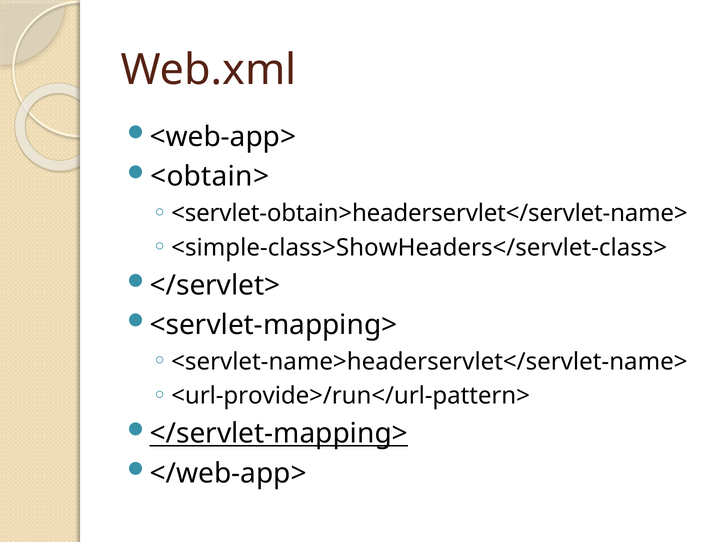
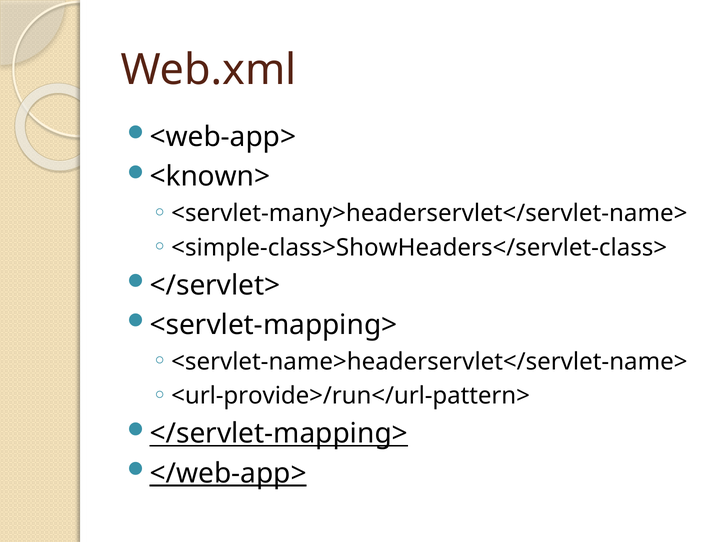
<obtain>: <obtain> -> <known>
<servlet-obtain>headerservlet</servlet-name>: <servlet-obtain>headerservlet</servlet-name> -> <servlet-many>headerservlet</servlet-name>
</web-app> underline: none -> present
